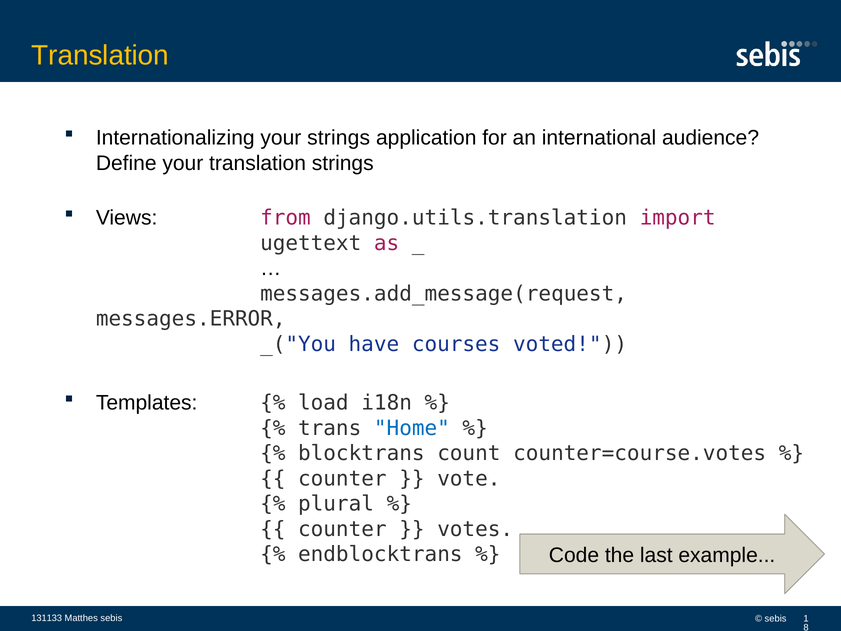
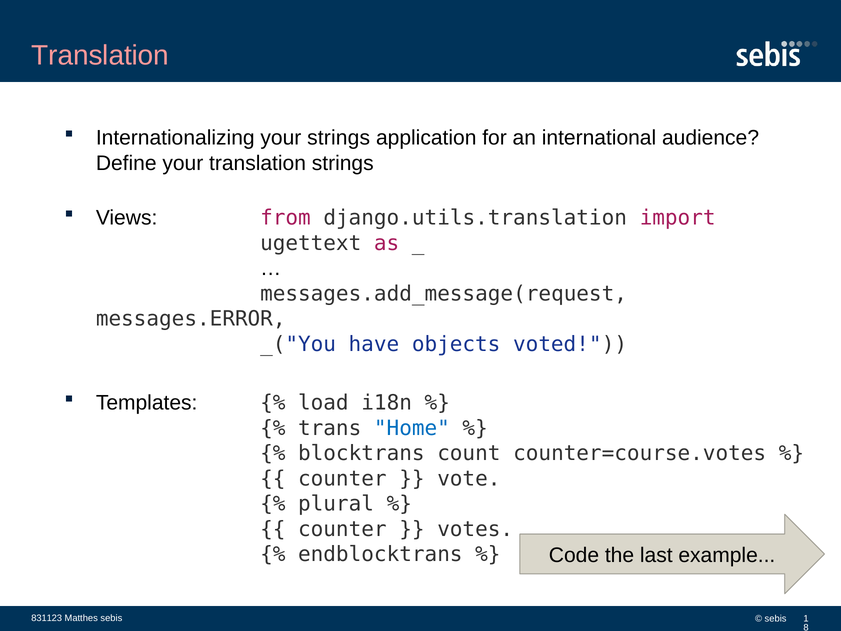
Translation at (100, 55) colour: yellow -> pink
courses: courses -> objects
131133: 131133 -> 831123
